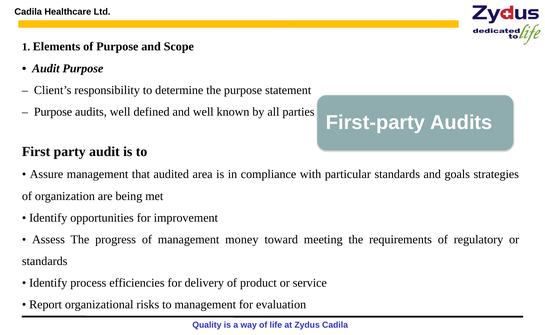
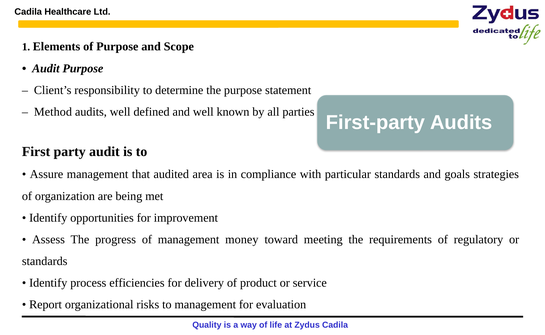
Purpose at (53, 112): Purpose -> Method
